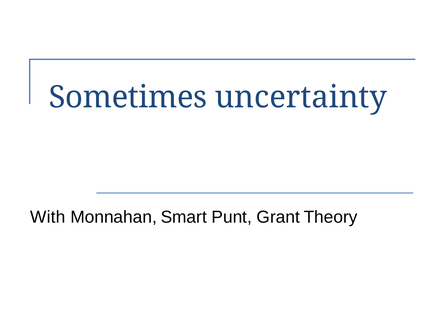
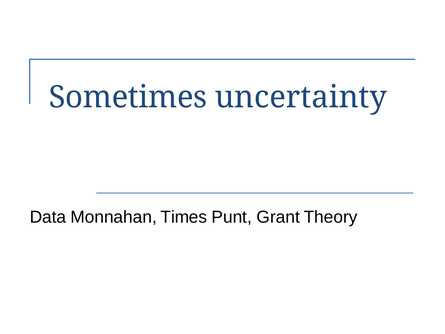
With: With -> Data
Smart: Smart -> Times
